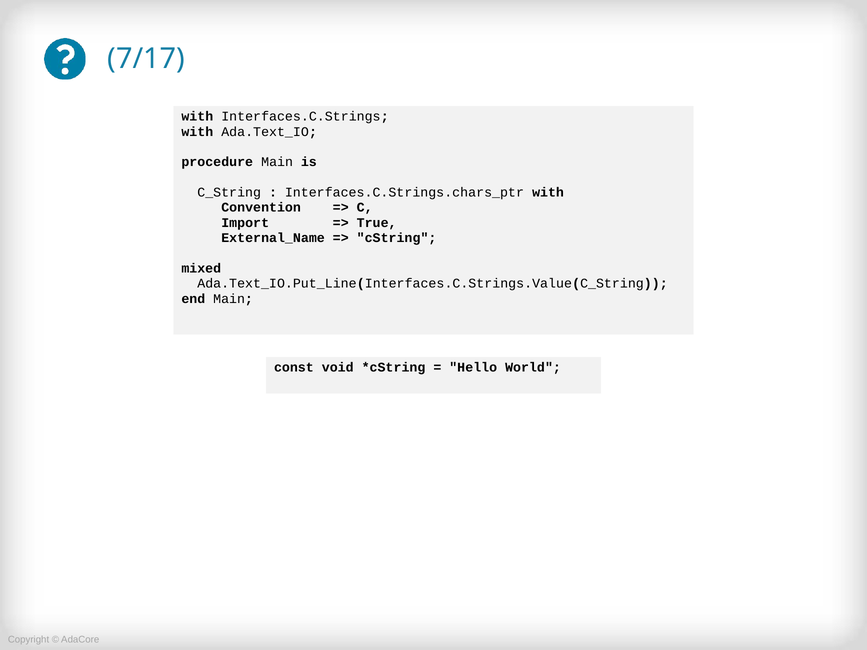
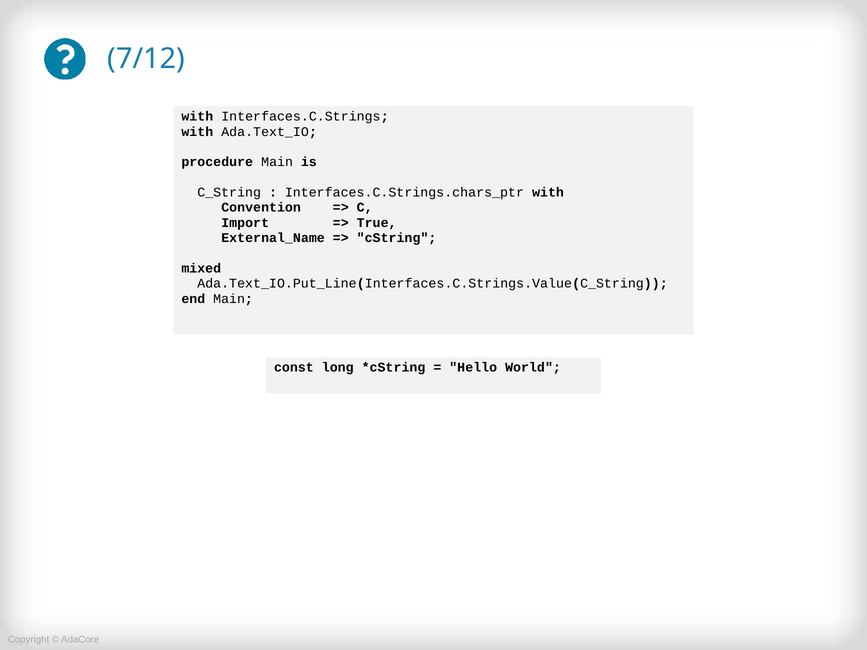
7/17: 7/17 -> 7/12
void: void -> long
